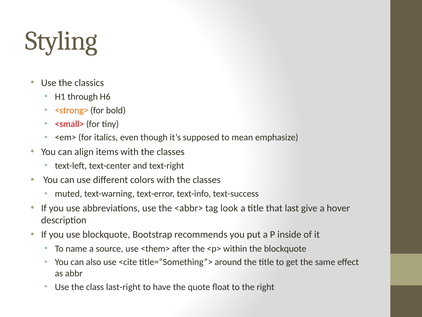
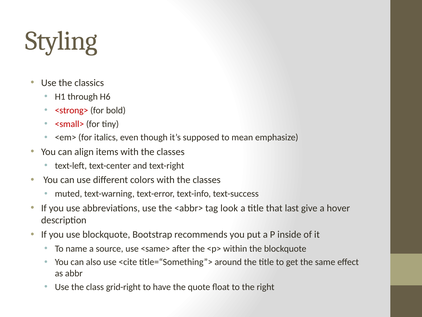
<strong> colour: orange -> red
<them>: <them> -> <same>
last-right: last-right -> grid-right
